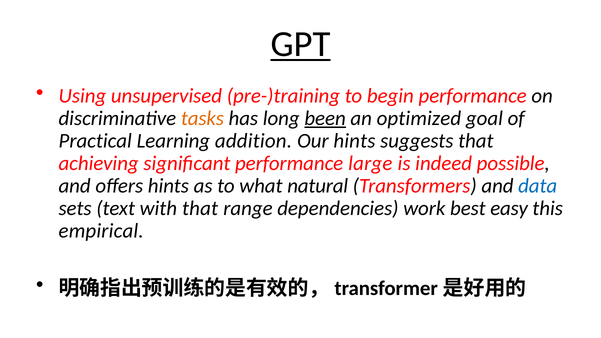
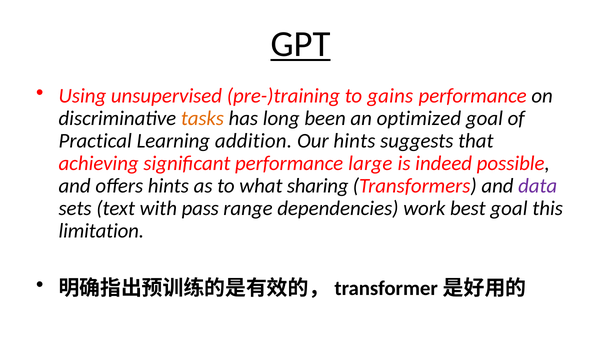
begin: begin -> gains
been underline: present -> none
natural: natural -> sharing
data colour: blue -> purple
with that: that -> pass
best easy: easy -> goal
empirical: empirical -> limitation
